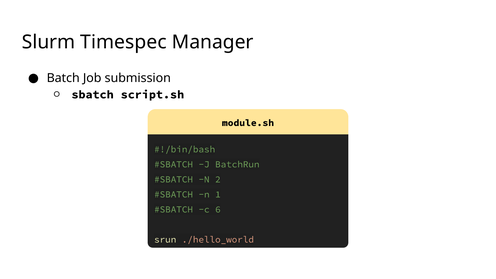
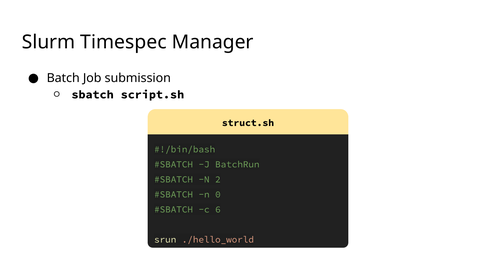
module.sh: module.sh -> struct.sh
1: 1 -> 0
